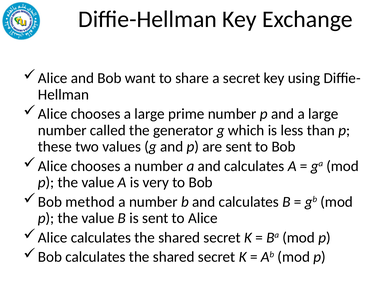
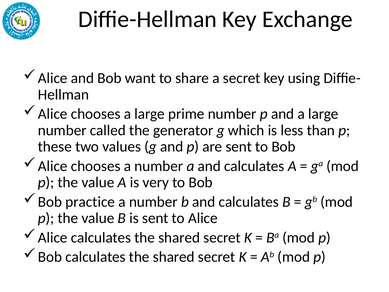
method: method -> practice
